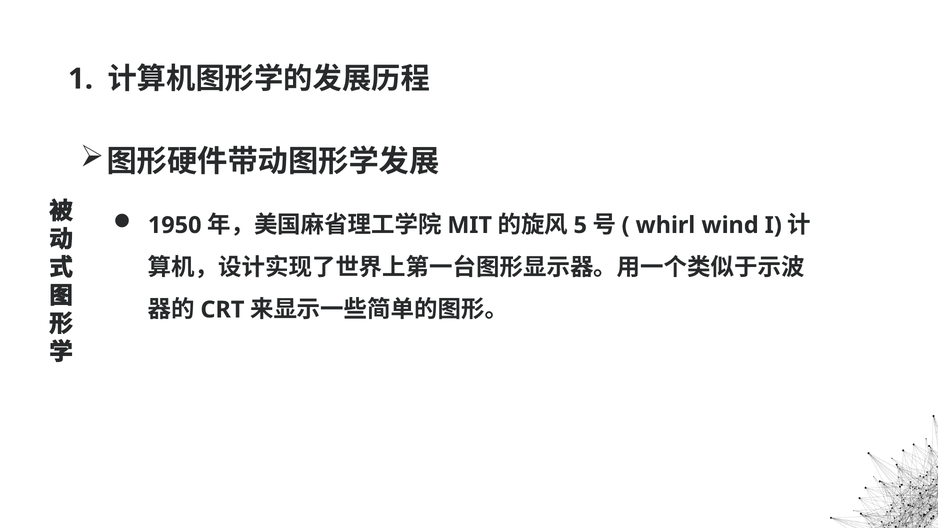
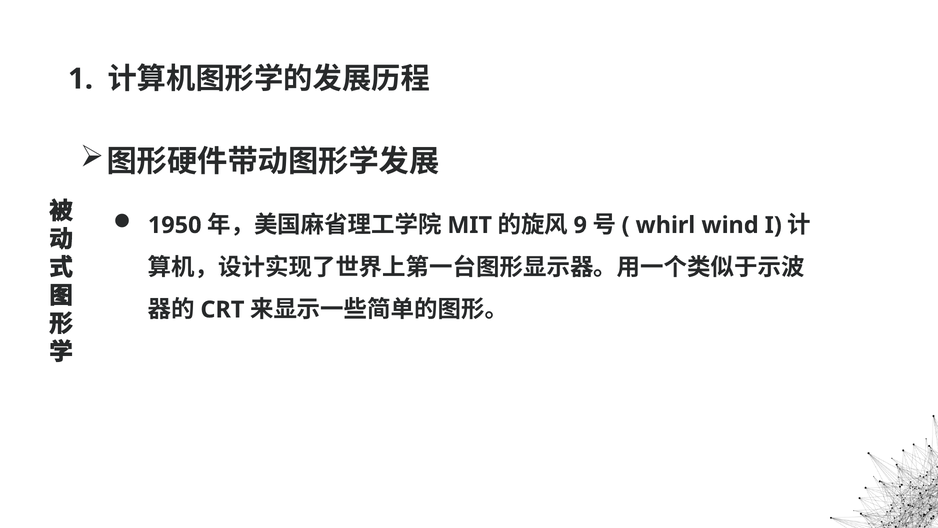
5: 5 -> 9
